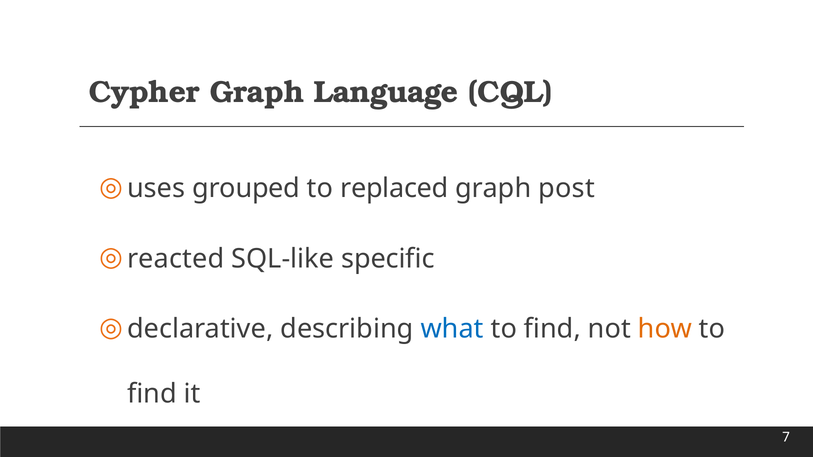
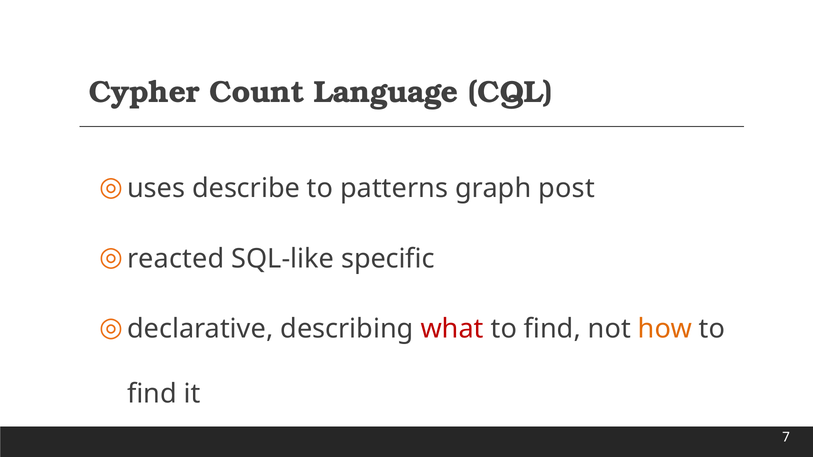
Cypher Graph: Graph -> Count
grouped: grouped -> describe
replaced: replaced -> patterns
what colour: blue -> red
